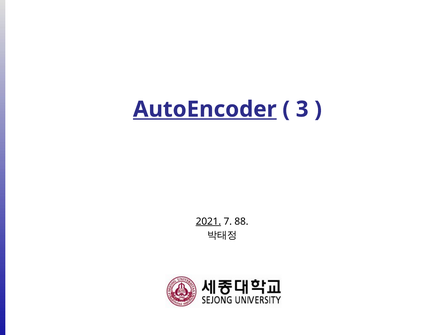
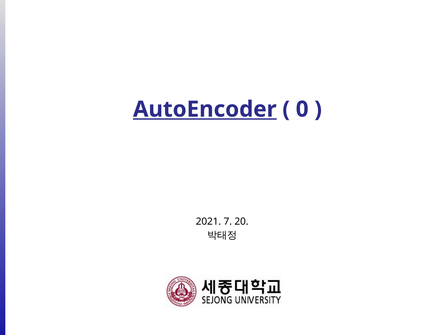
3: 3 -> 0
2021 underline: present -> none
88: 88 -> 20
